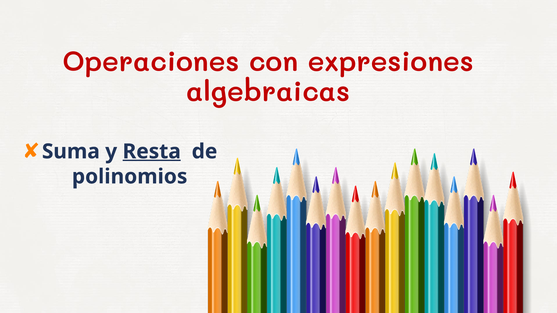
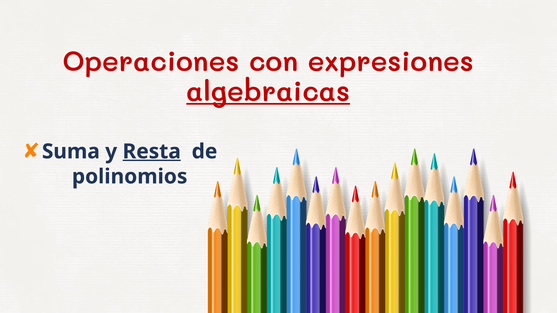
algebraicas underline: none -> present
